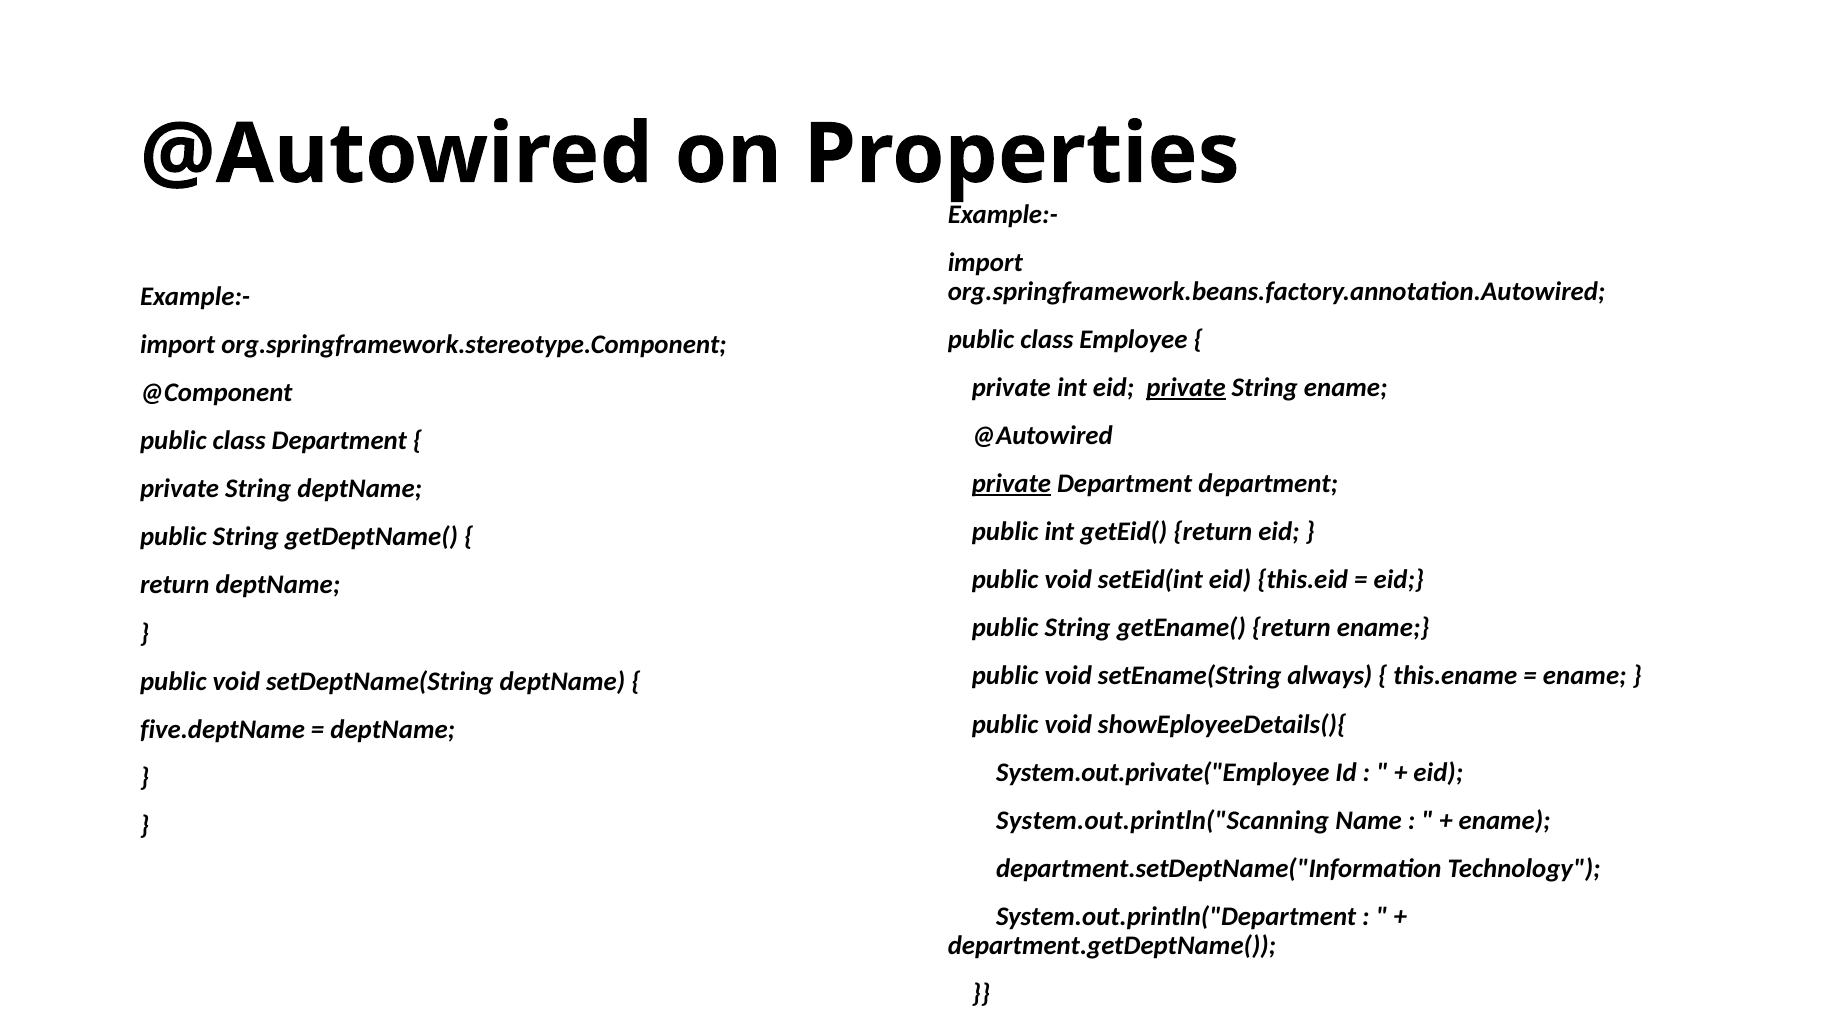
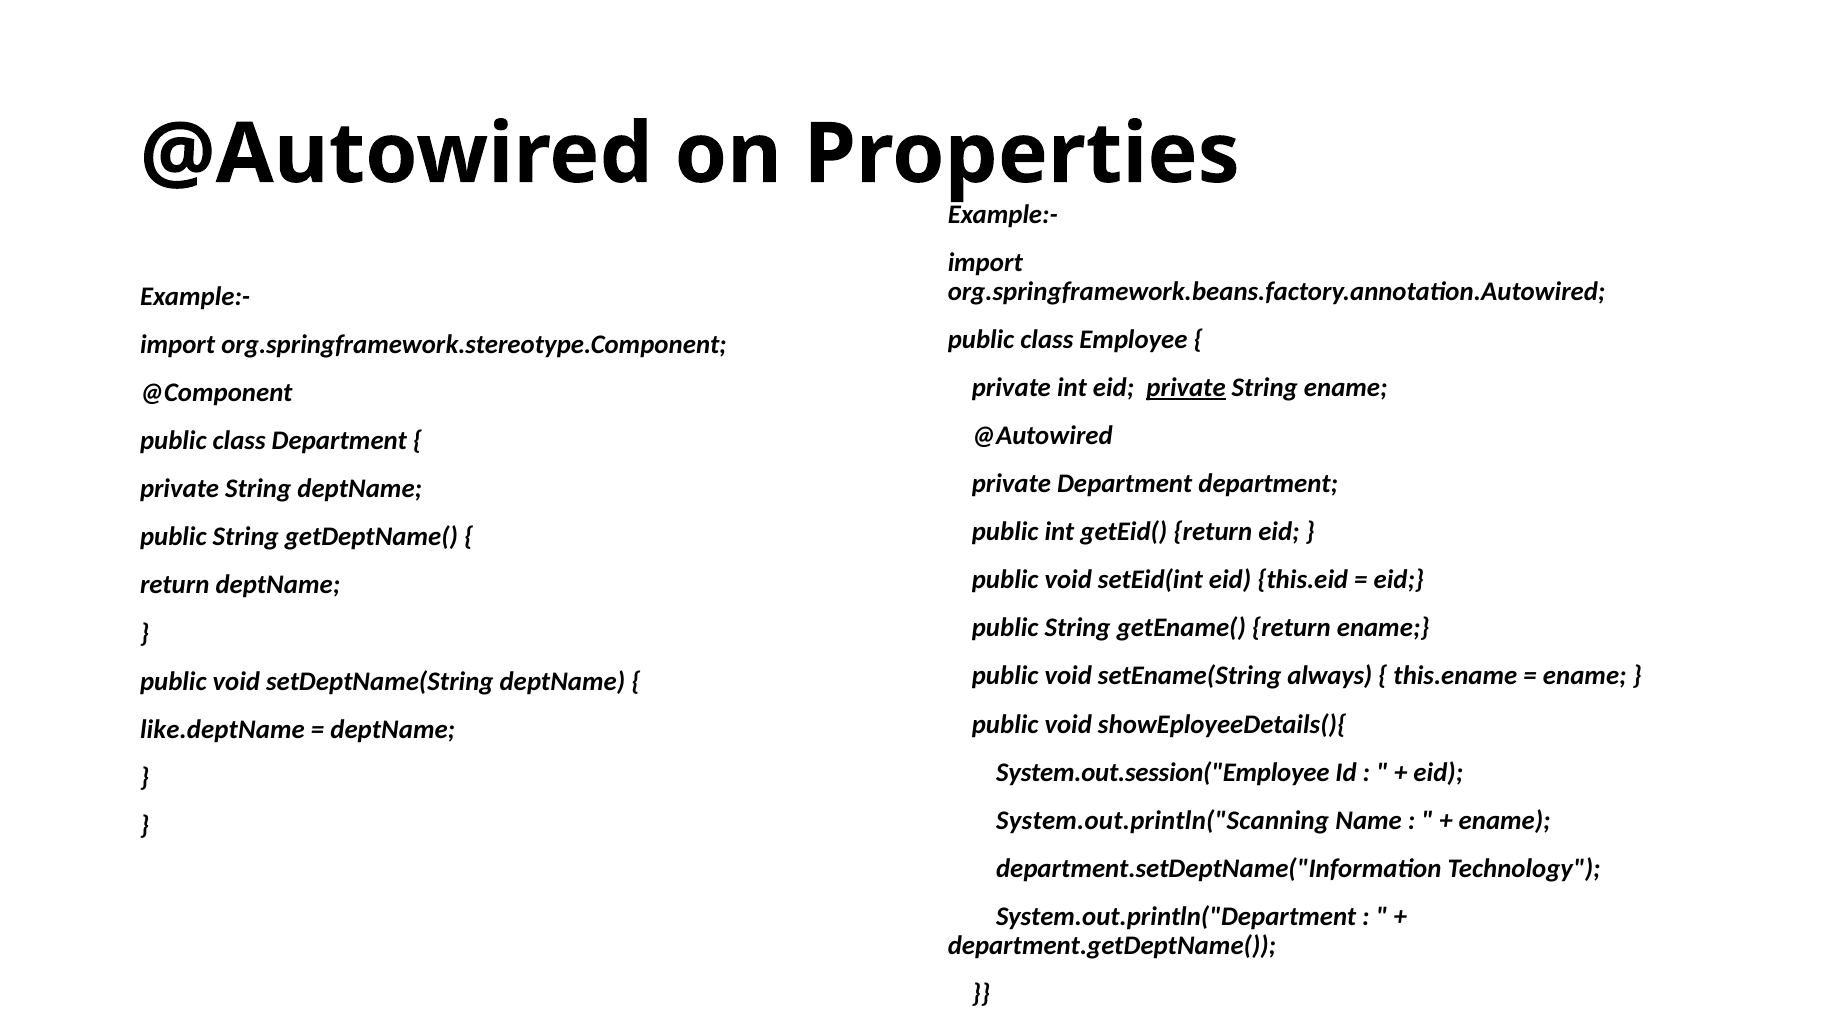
private at (1011, 484) underline: present -> none
five.deptName: five.deptName -> like.deptName
System.out.private("Employee: System.out.private("Employee -> System.out.session("Employee
